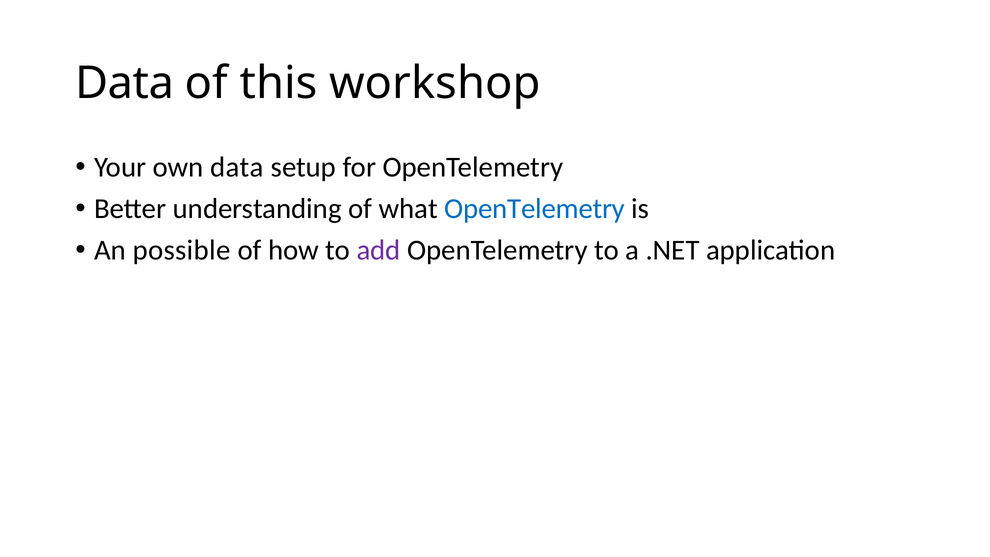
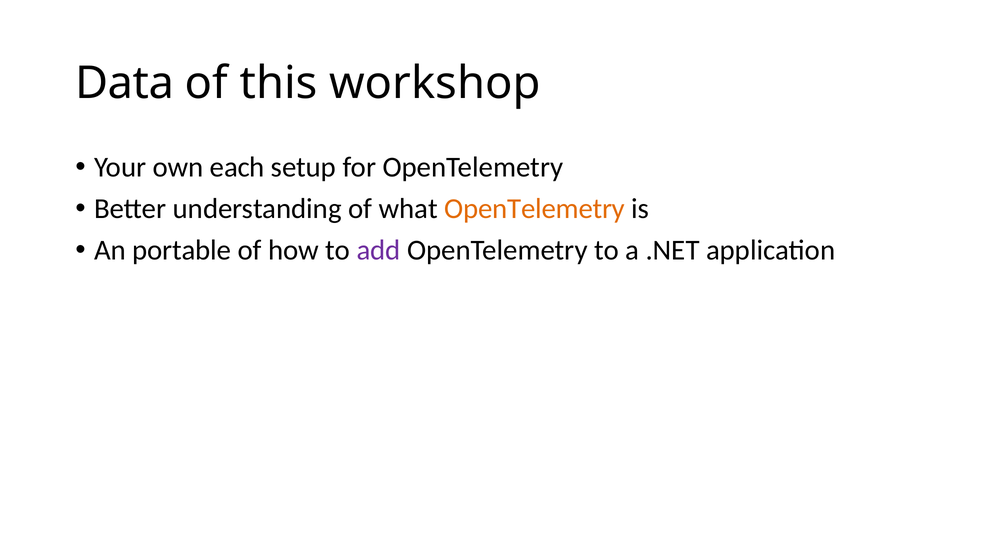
own data: data -> each
OpenTelemetry at (535, 209) colour: blue -> orange
possible: possible -> portable
